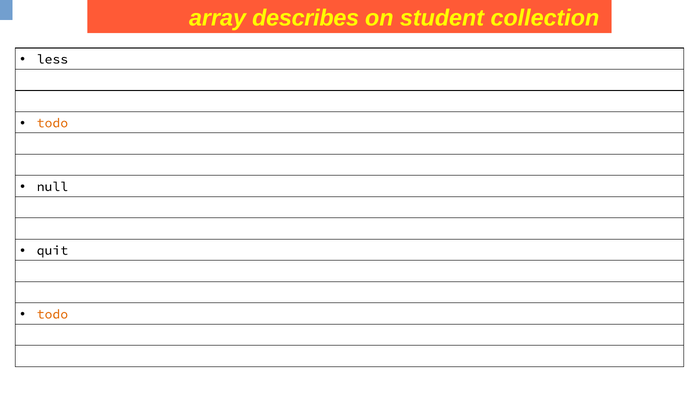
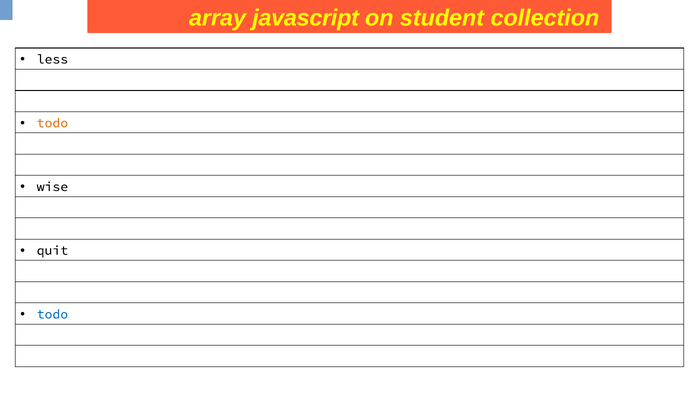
describes: describes -> javascript
null: null -> wise
todo at (52, 314) colour: orange -> blue
